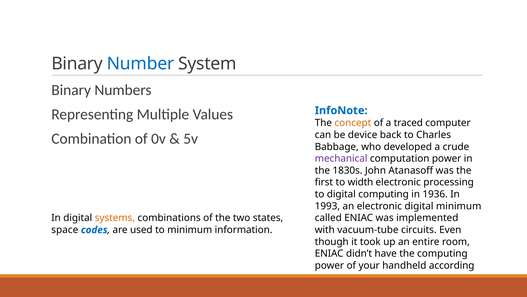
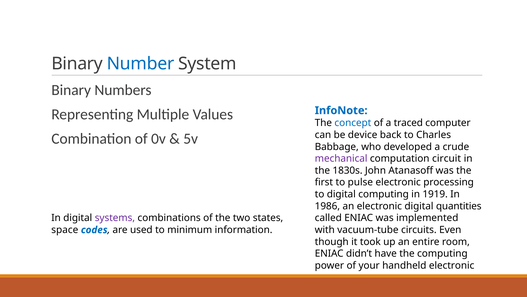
concept colour: orange -> blue
computation power: power -> circuit
width: width -> pulse
1936: 1936 -> 1919
1993: 1993 -> 1986
digital minimum: minimum -> quantities
systems colour: orange -> purple
handheld according: according -> electronic
